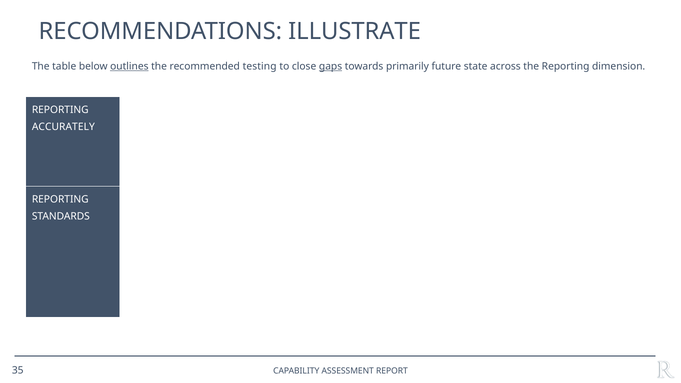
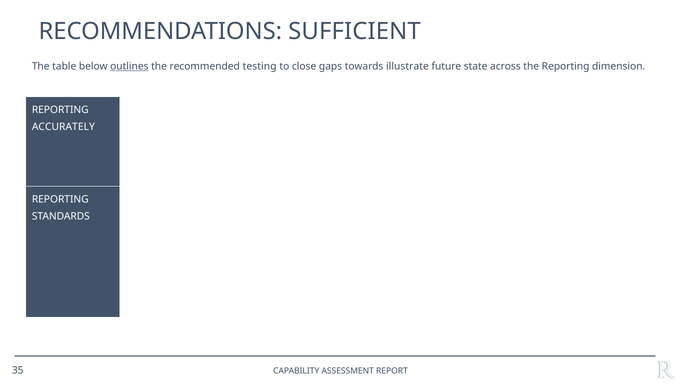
ILLUSTRATE: ILLUSTRATE -> SUFFICIENT
gaps underline: present -> none
primarily: primarily -> illustrate
